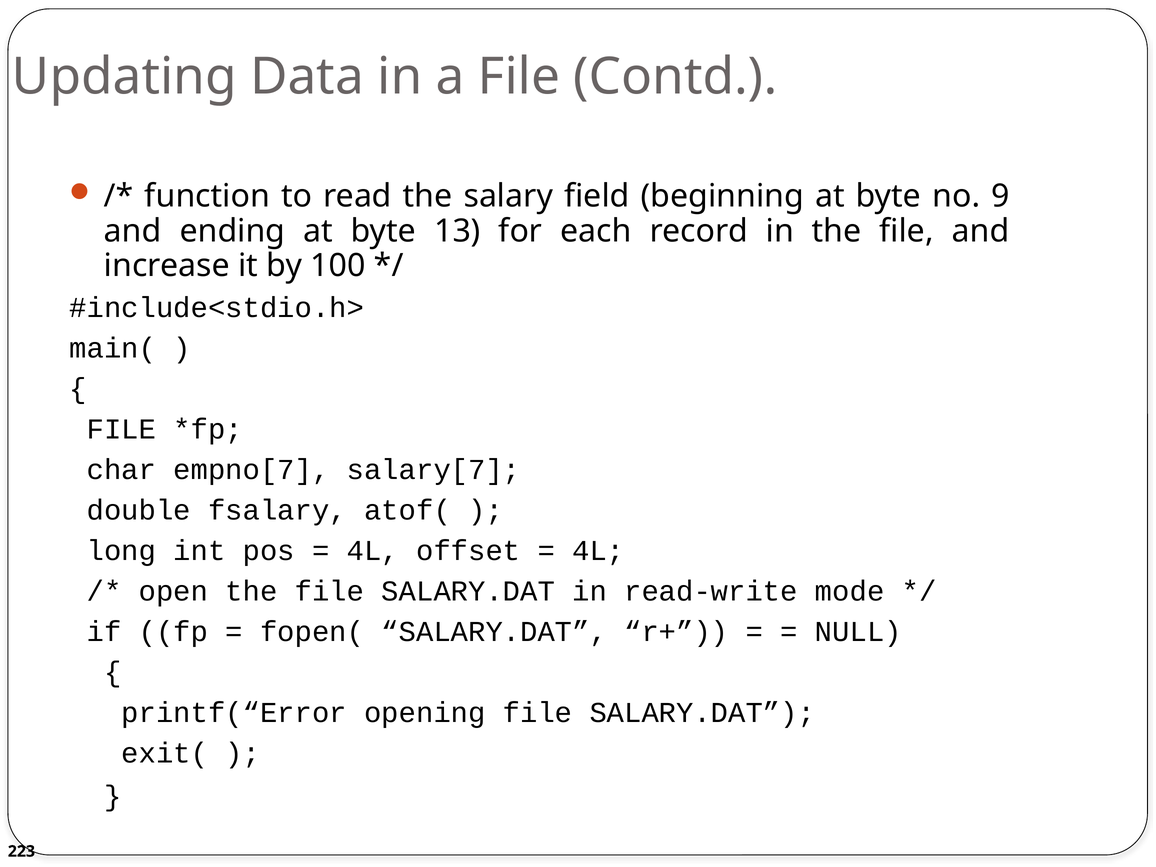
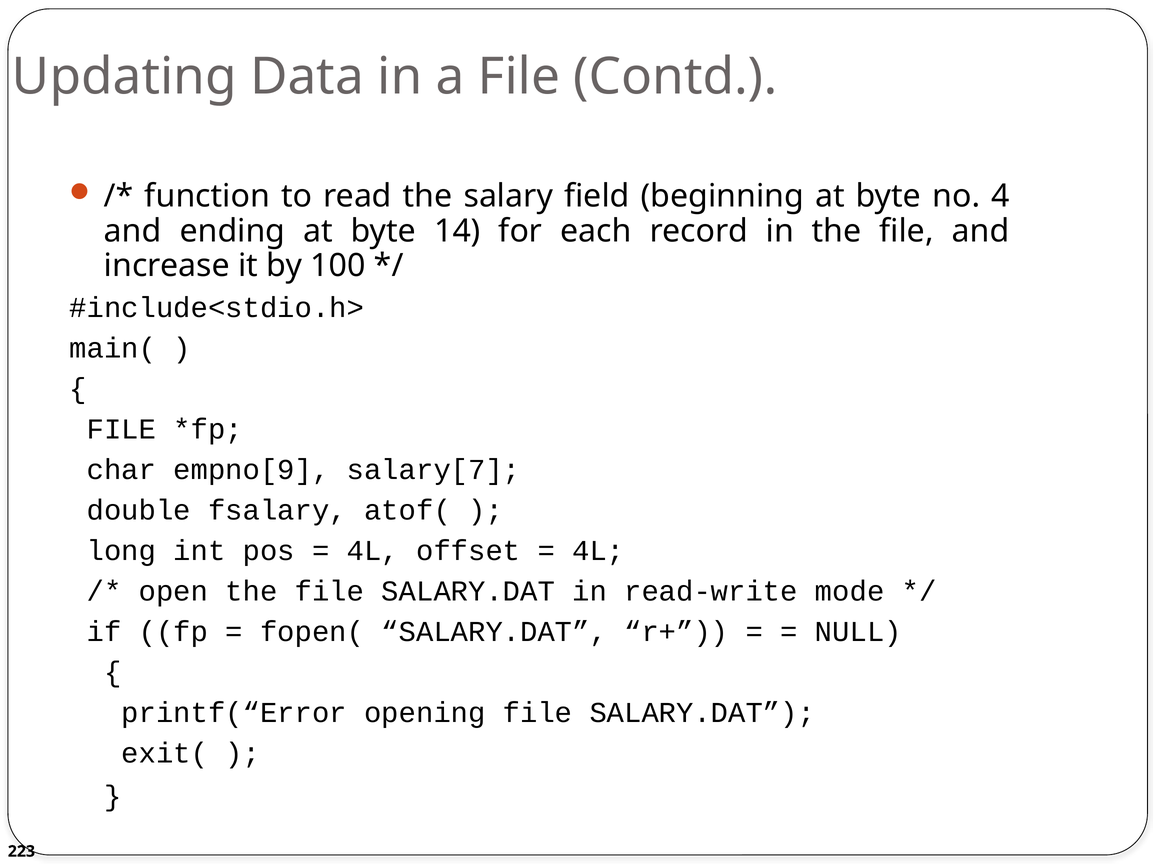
9: 9 -> 4
13: 13 -> 14
empno[7: empno[7 -> empno[9
